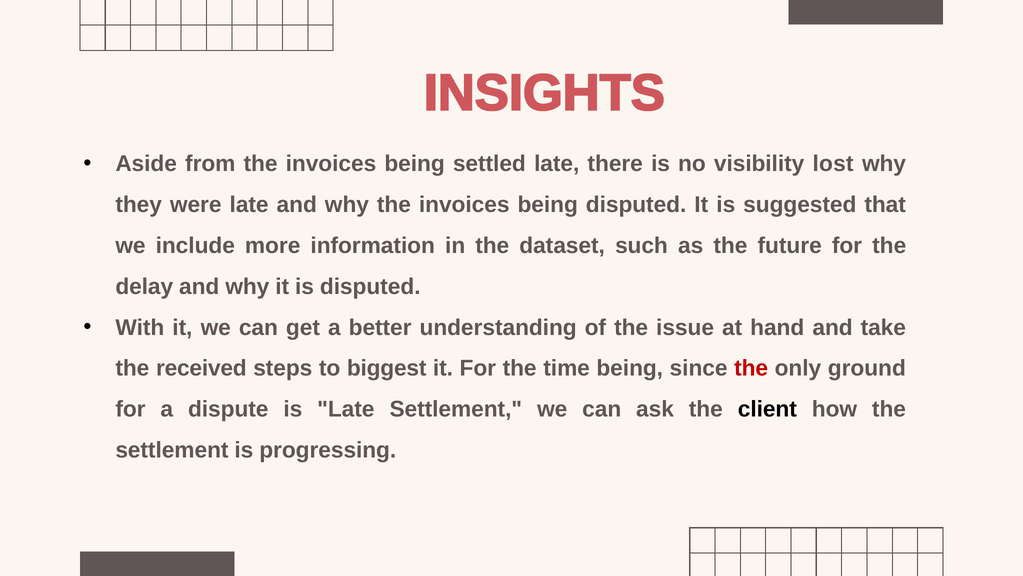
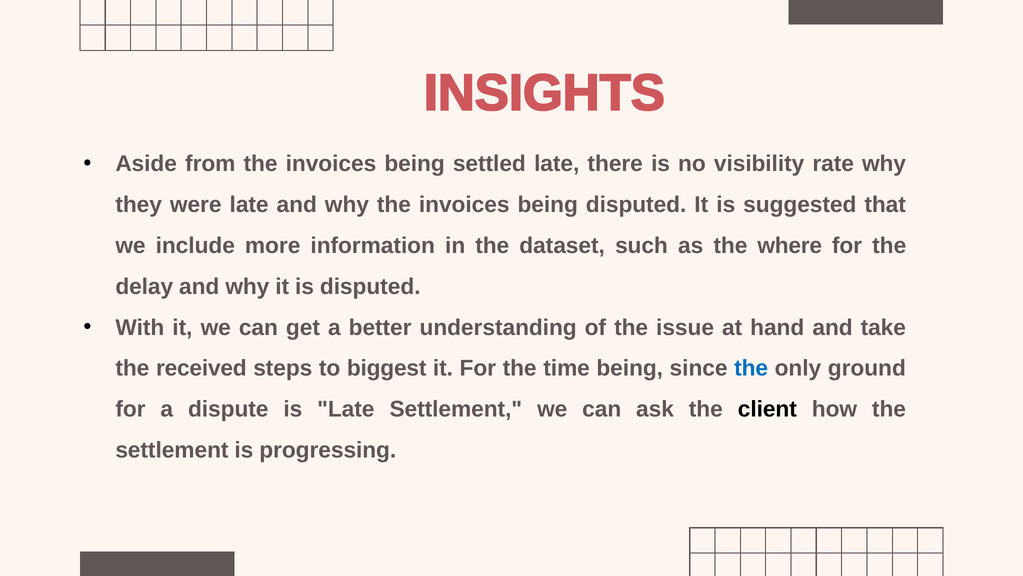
lost: lost -> rate
future: future -> where
the at (751, 368) colour: red -> blue
